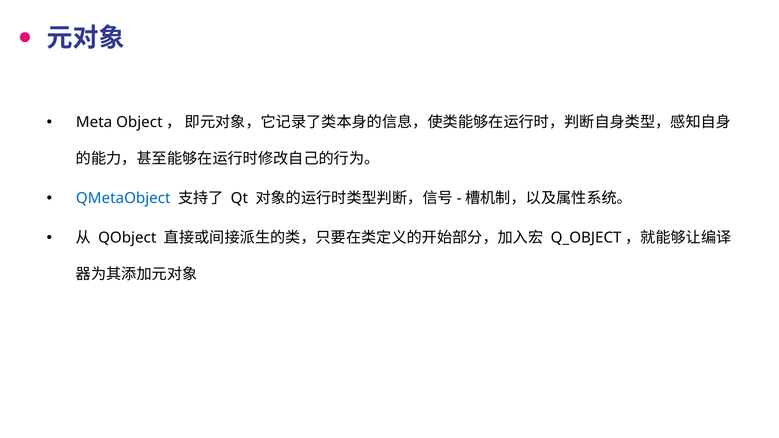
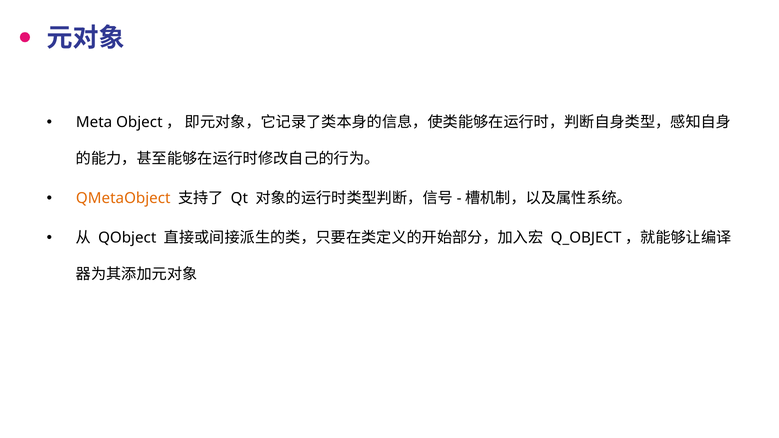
QMetaObject colour: blue -> orange
